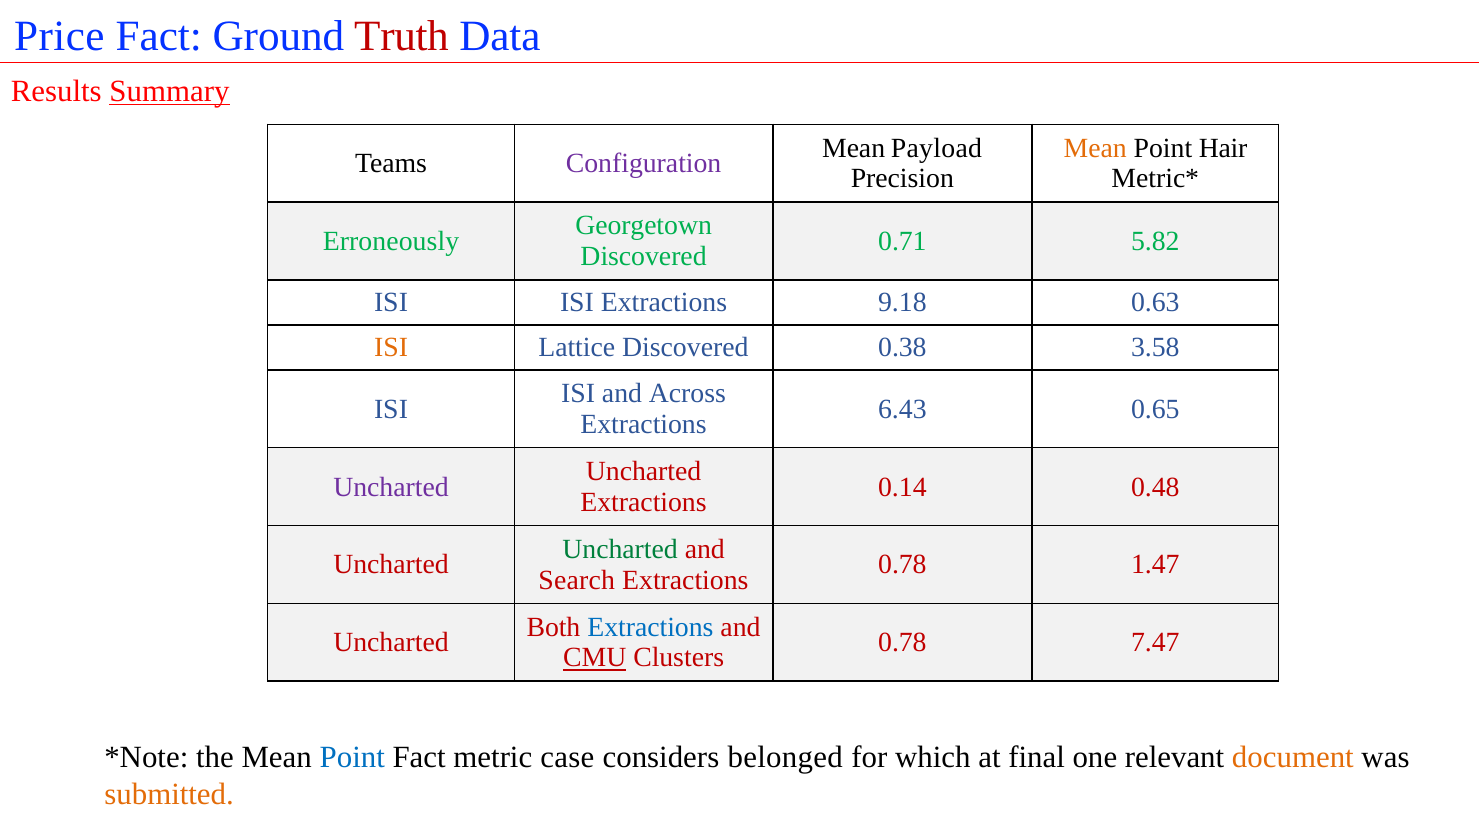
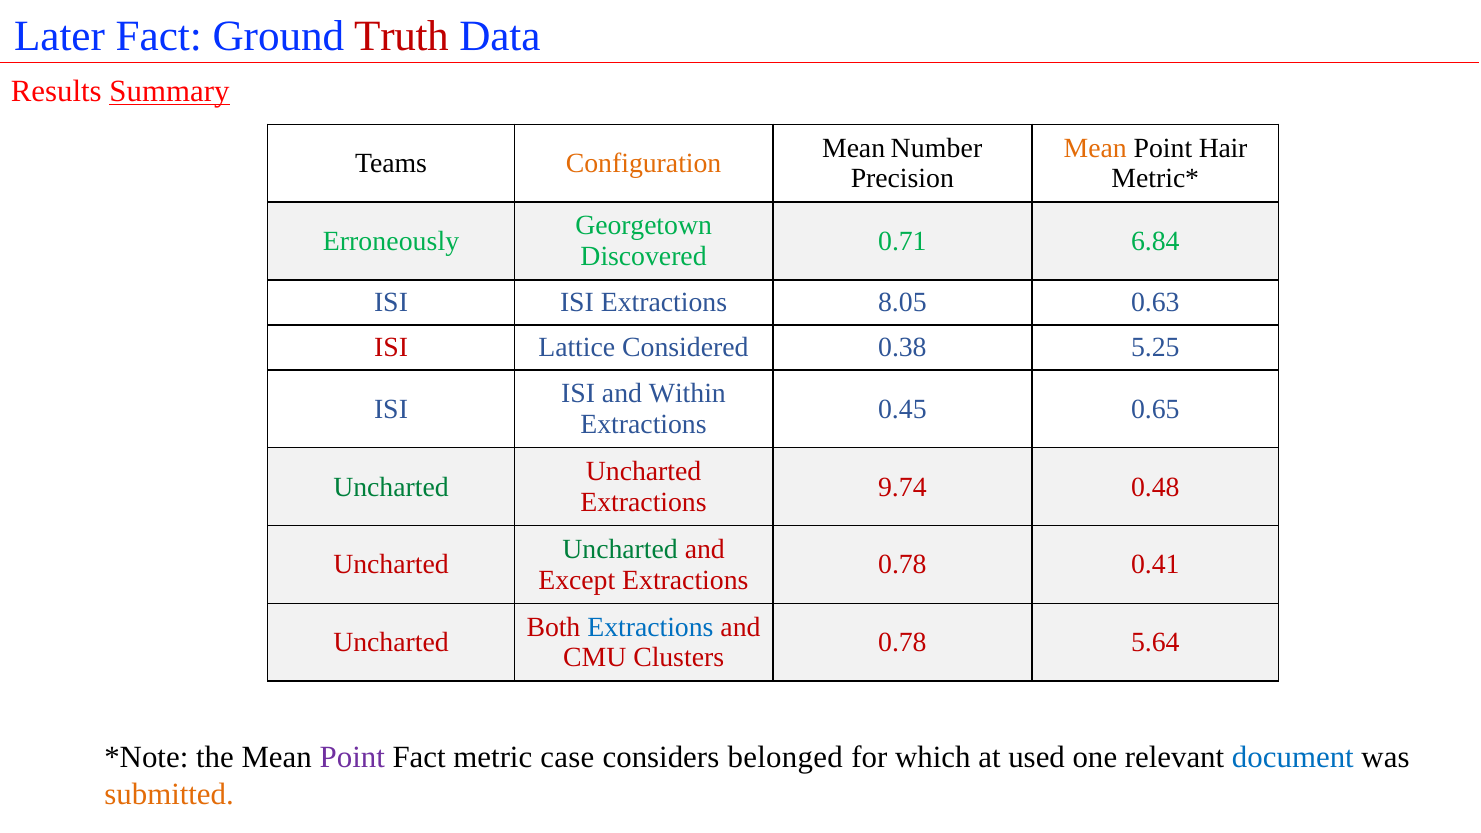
Price: Price -> Later
Payload: Payload -> Number
Configuration colour: purple -> orange
5.82: 5.82 -> 6.84
9.18: 9.18 -> 8.05
ISI at (391, 348) colour: orange -> red
Lattice Discovered: Discovered -> Considered
3.58: 3.58 -> 5.25
Across: Across -> Within
6.43: 6.43 -> 0.45
Uncharted at (391, 487) colour: purple -> green
0.14: 0.14 -> 9.74
1.47: 1.47 -> 0.41
Search: Search -> Except
7.47: 7.47 -> 5.64
CMU underline: present -> none
Point at (352, 758) colour: blue -> purple
final: final -> used
document colour: orange -> blue
